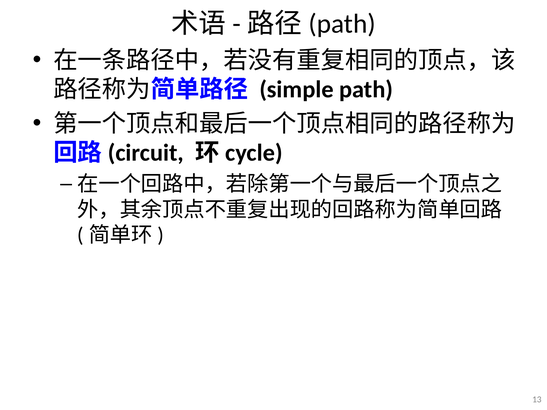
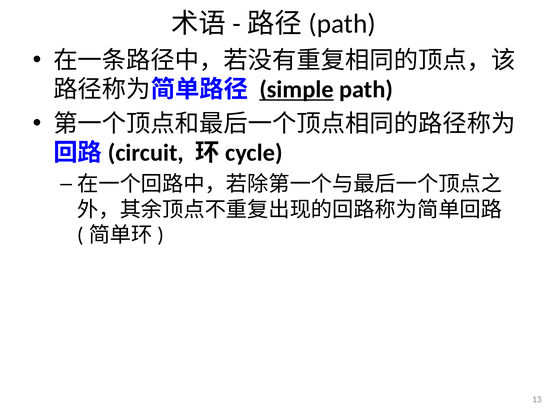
simple underline: none -> present
